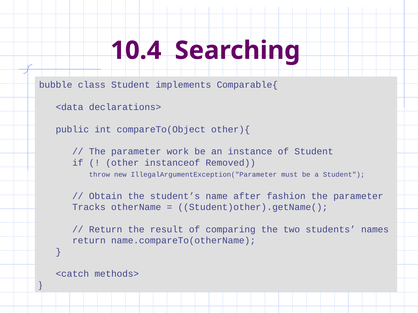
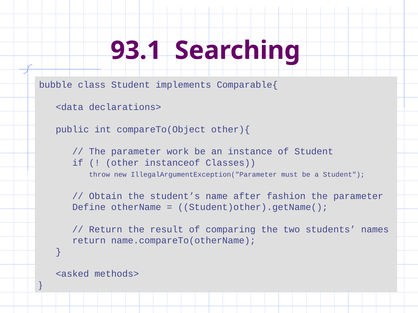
10.4: 10.4 -> 93.1
Removed: Removed -> Classes
Tracks: Tracks -> Define
<catch: <catch -> <asked
